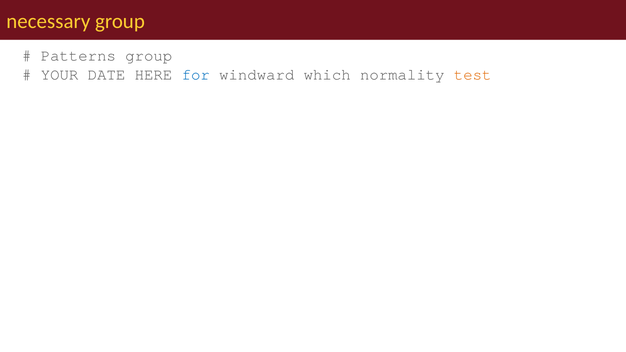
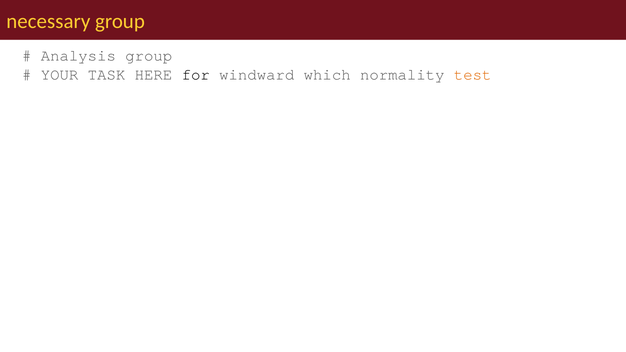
Patterns: Patterns -> Analysis
DATE: DATE -> TASK
for colour: blue -> black
